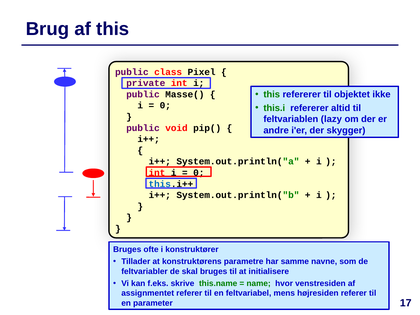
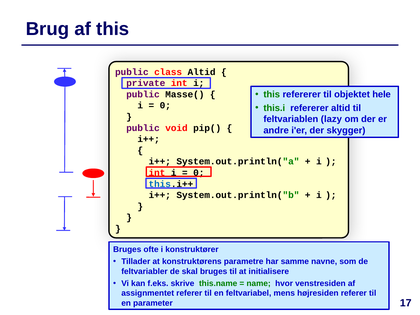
class Pixel: Pixel -> Altid
ikke: ikke -> hele
